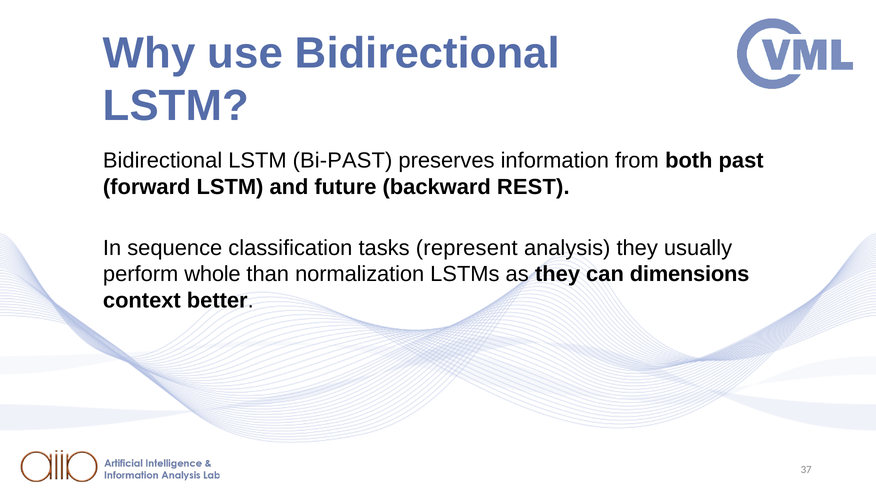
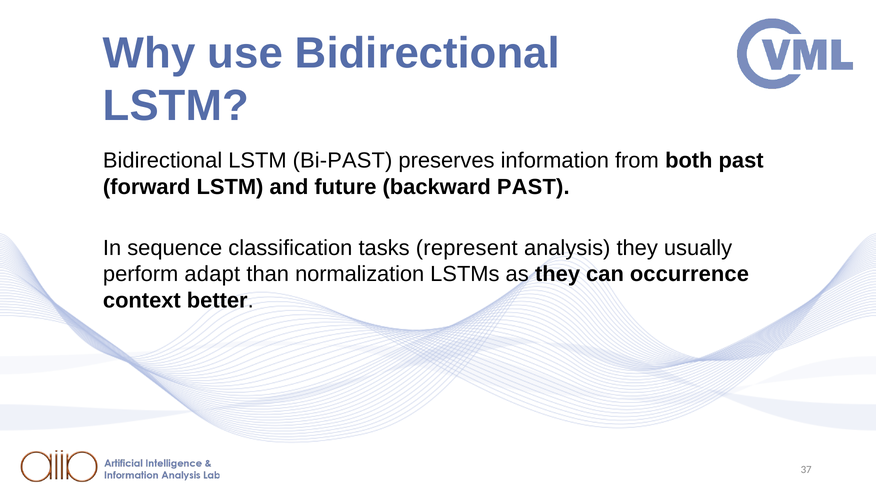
backward REST: REST -> PAST
whole: whole -> adapt
dimensions: dimensions -> occurrence
